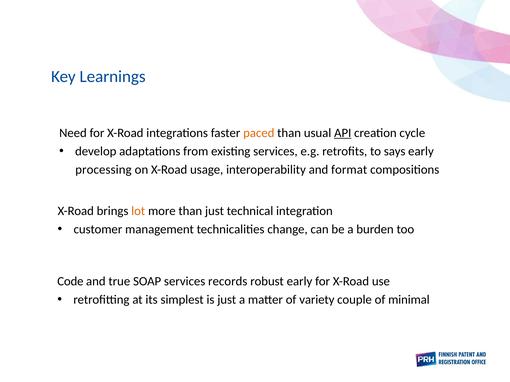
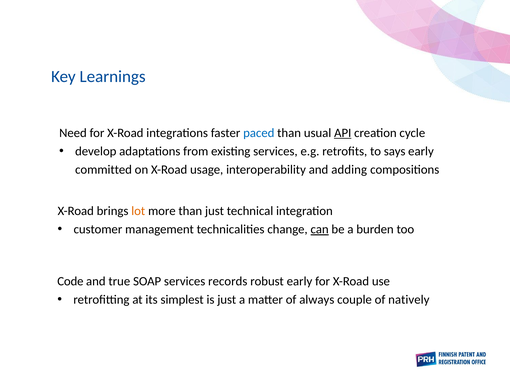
paced colour: orange -> blue
processing: processing -> committed
format: format -> adding
can underline: none -> present
variety: variety -> always
minimal: minimal -> natively
